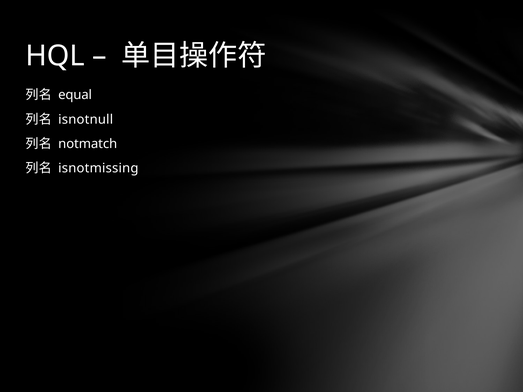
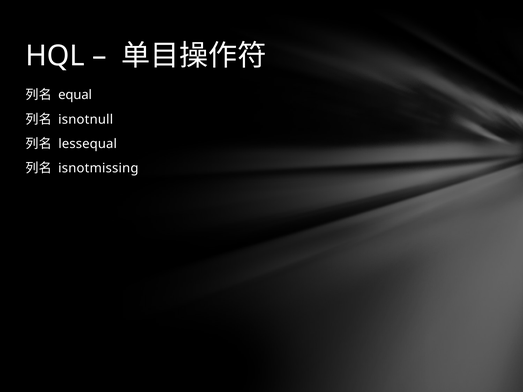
notmatch: notmatch -> lessequal
